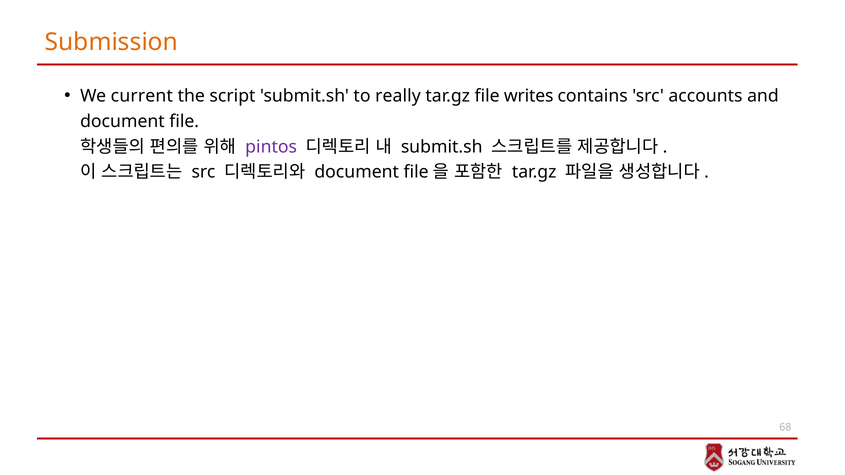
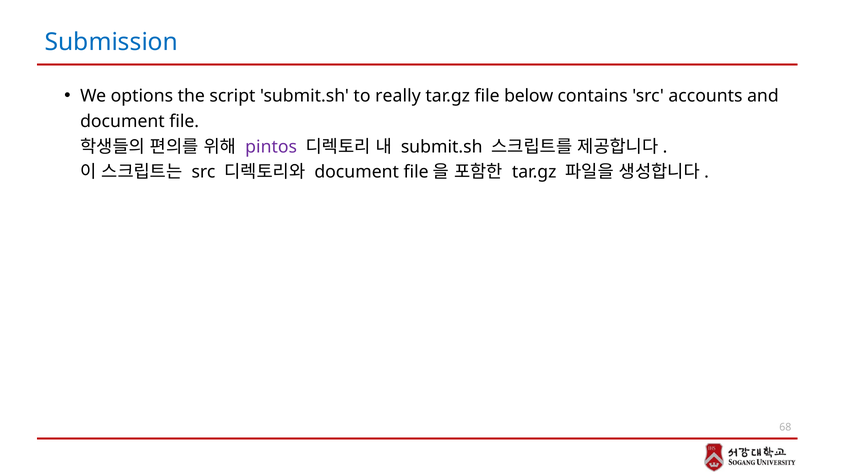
Submission colour: orange -> blue
current: current -> options
writes: writes -> below
